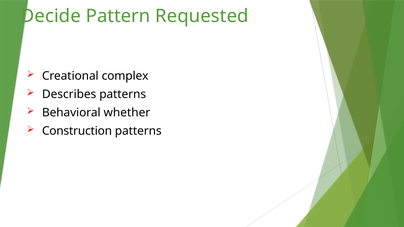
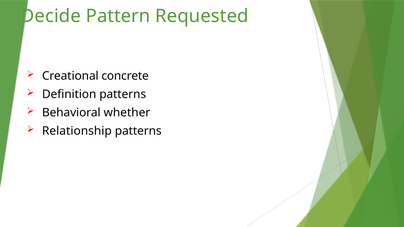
complex: complex -> concrete
Describes: Describes -> Definition
Construction: Construction -> Relationship
